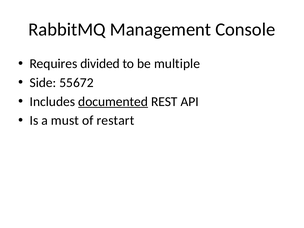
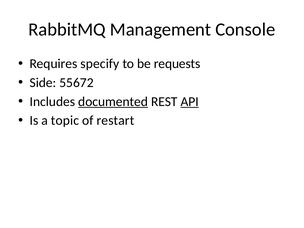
divided: divided -> specify
multiple: multiple -> requests
API underline: none -> present
must: must -> topic
